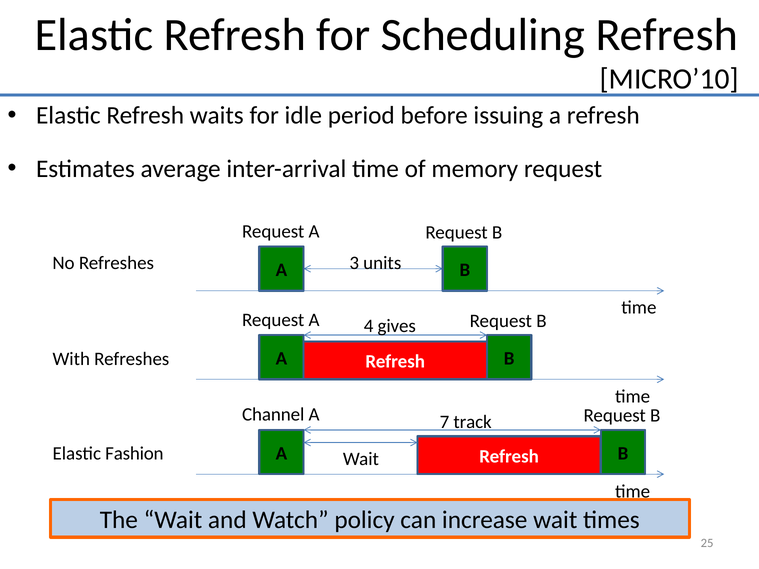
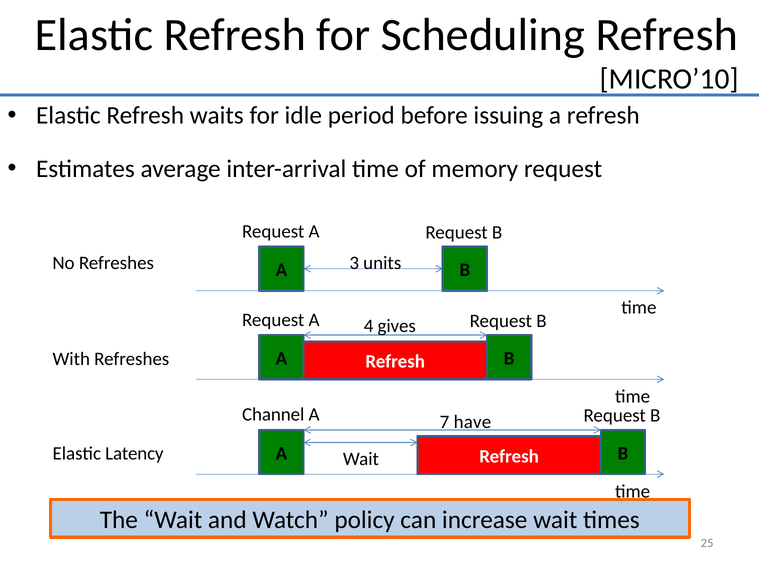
track: track -> have
Fashion: Fashion -> Latency
